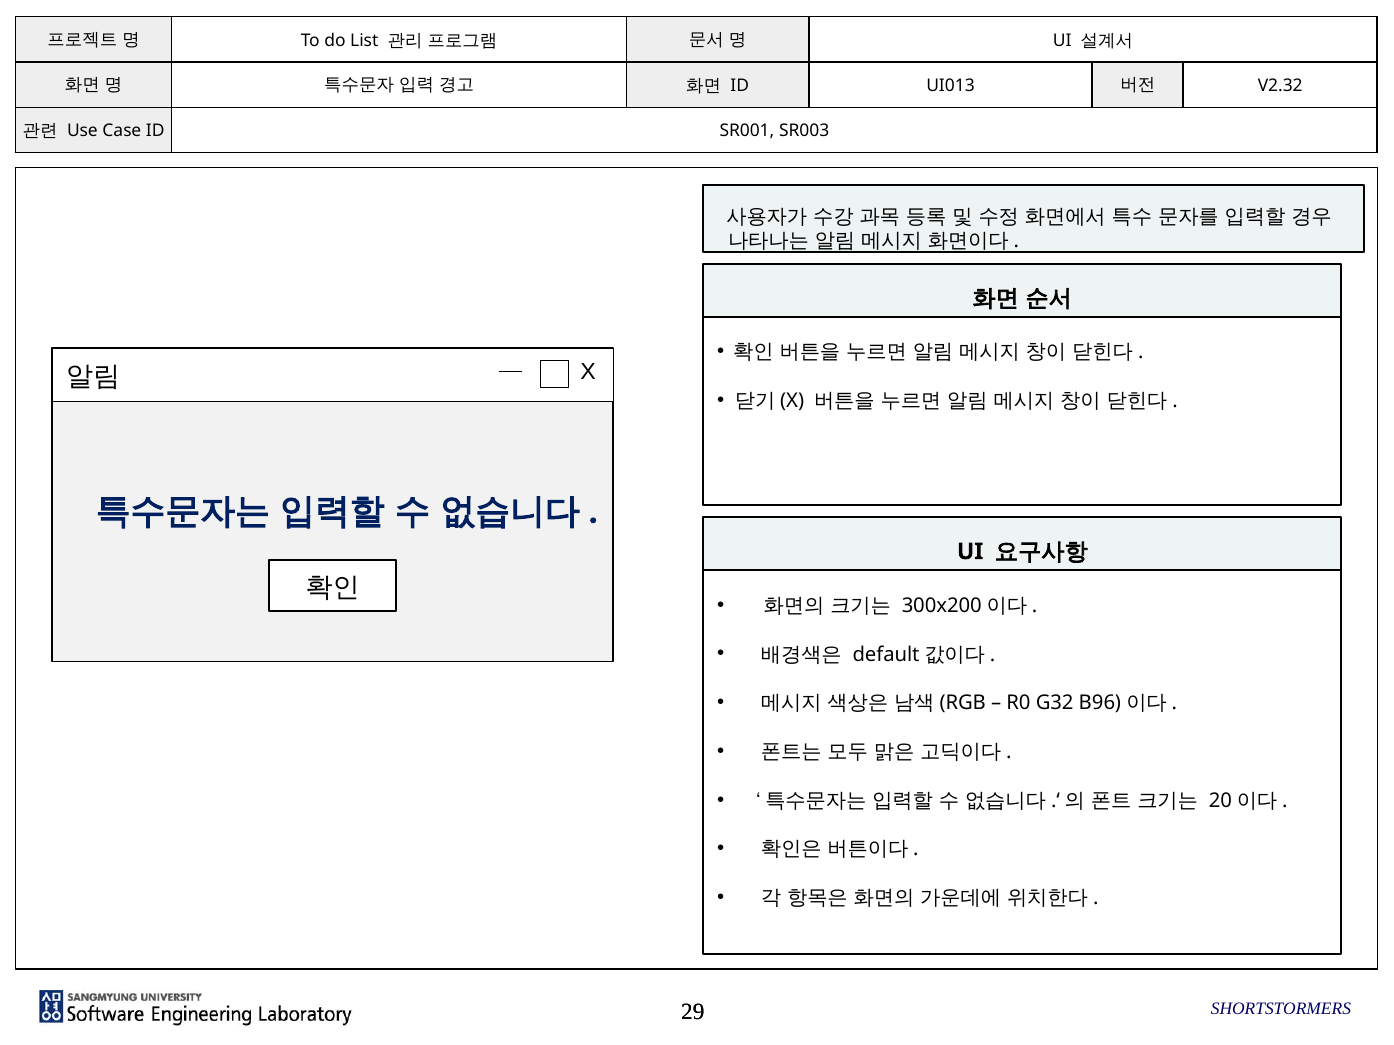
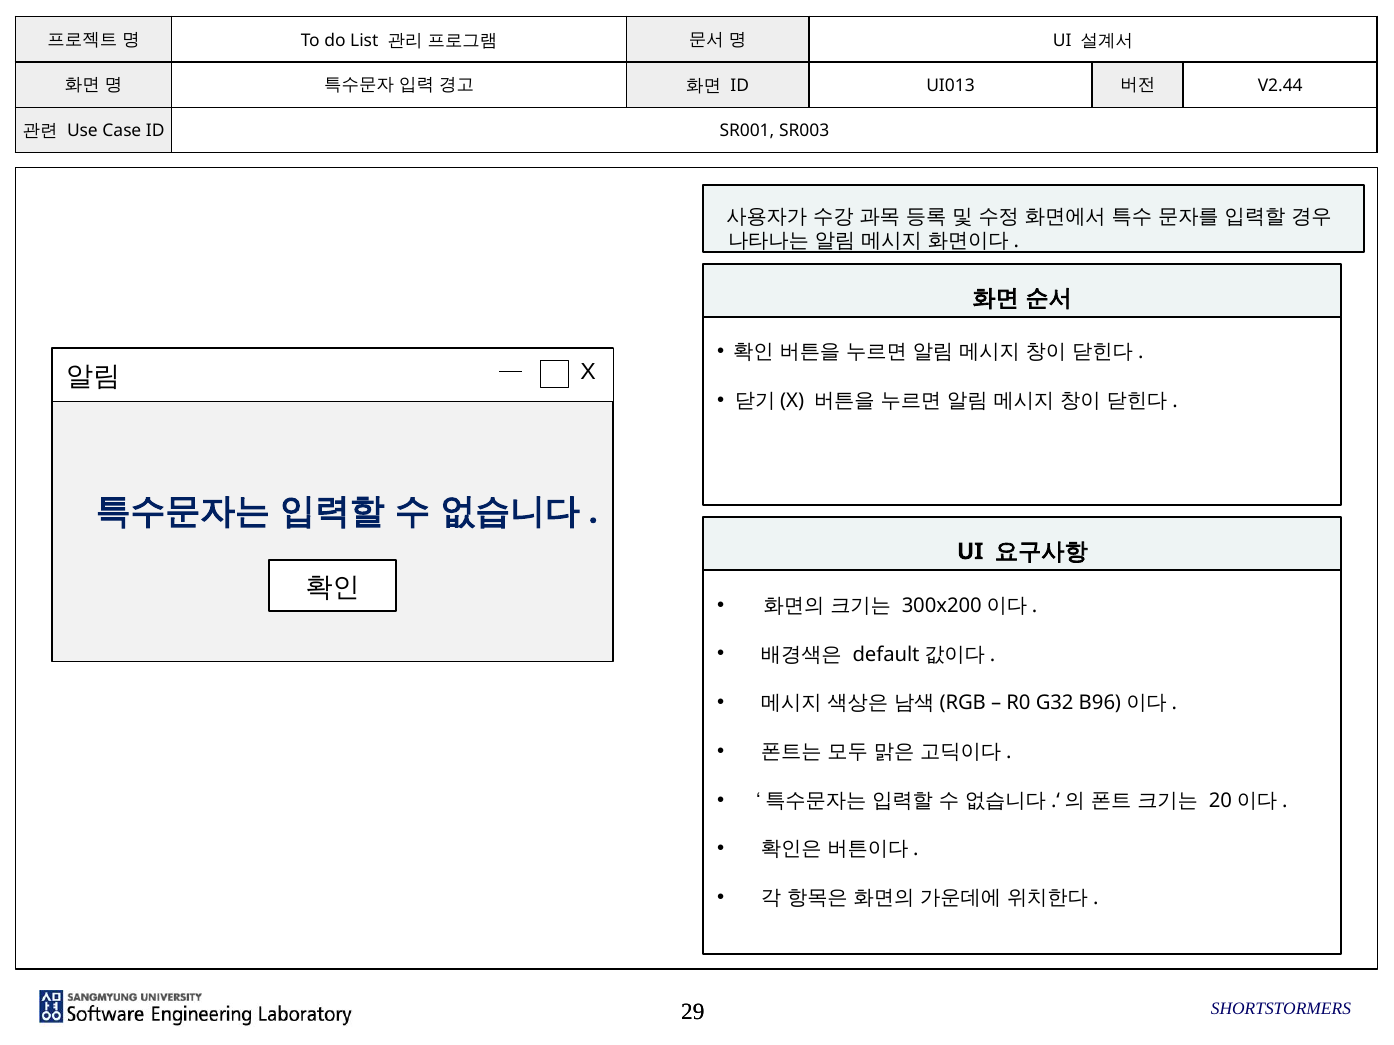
V2.32: V2.32 -> V2.44
